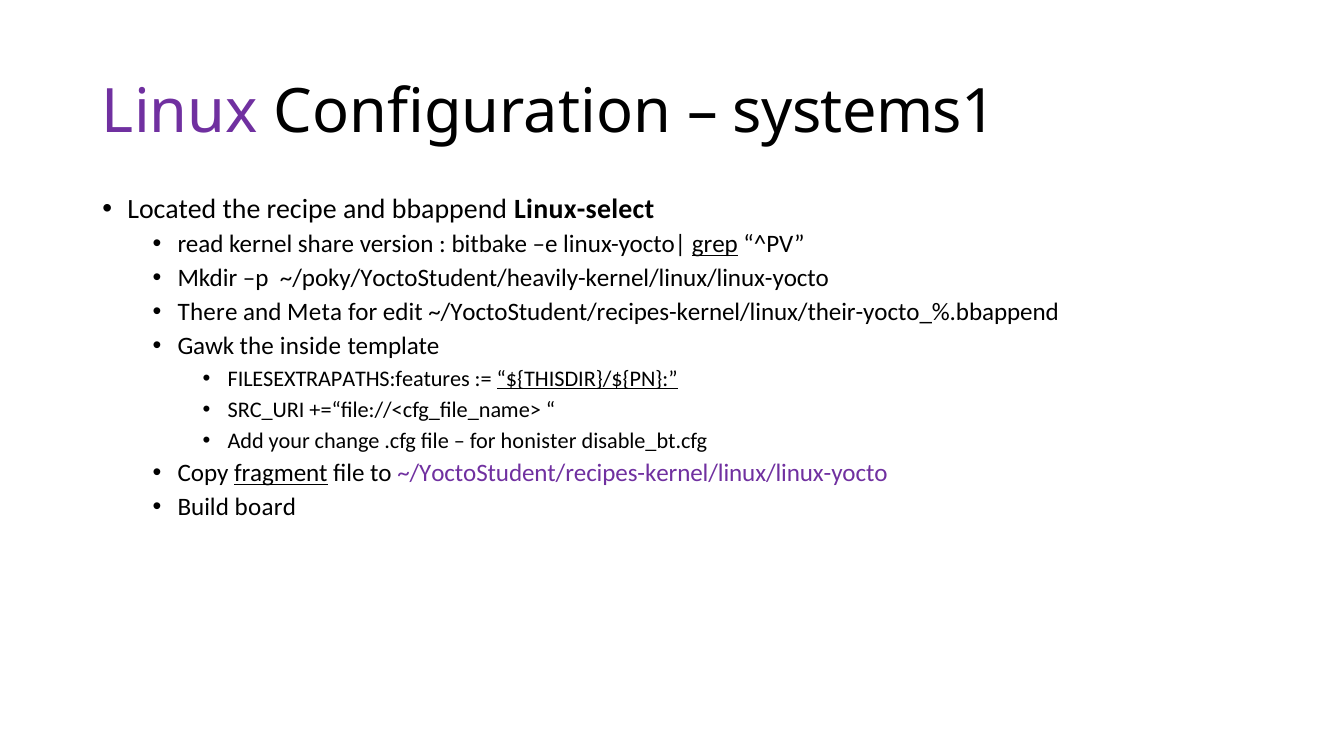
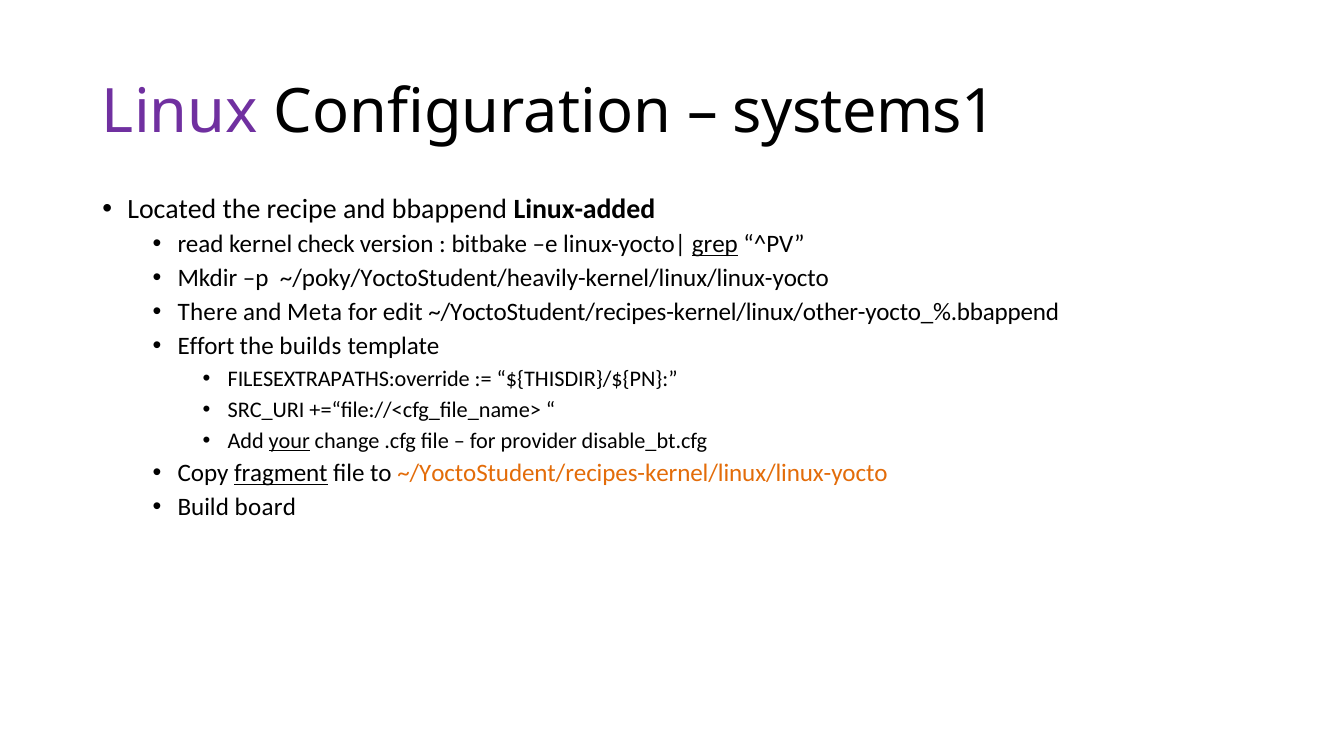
Linux-select: Linux-select -> Linux-added
share: share -> check
~/YoctoStudent/recipes-kernel/linux/their-yocto_%.bbappend: ~/YoctoStudent/recipes-kernel/linux/their-yocto_%.bbappend -> ~/YoctoStudent/recipes-kernel/linux/other-yocto_%.bbappend
Gawk: Gawk -> Effort
inside: inside -> builds
FILESEXTRAPATHS:features: FILESEXTRAPATHS:features -> FILESEXTRAPATHS:override
${THISDIR}/${PN underline: present -> none
your underline: none -> present
honister: honister -> provider
~/YoctoStudent/recipes-kernel/linux/linux-yocto colour: purple -> orange
